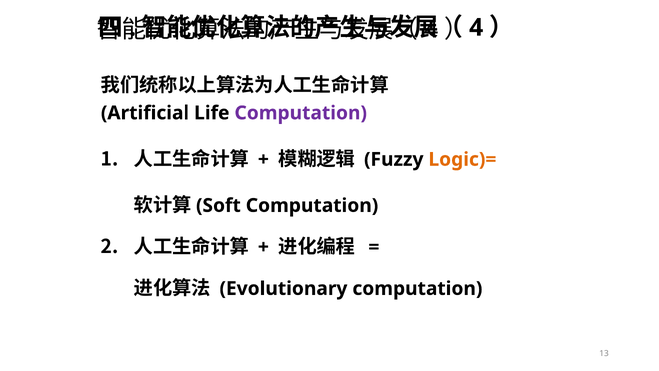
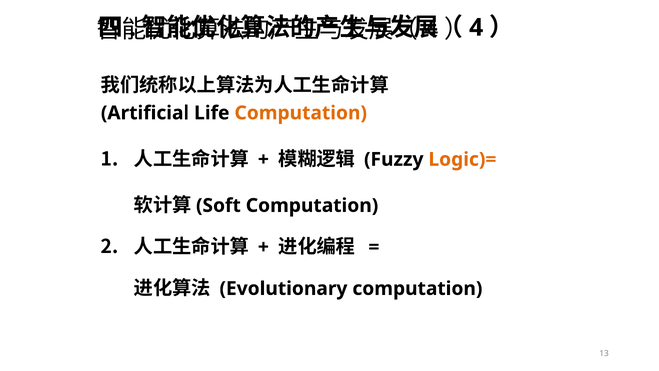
Computation at (301, 113) colour: purple -> orange
